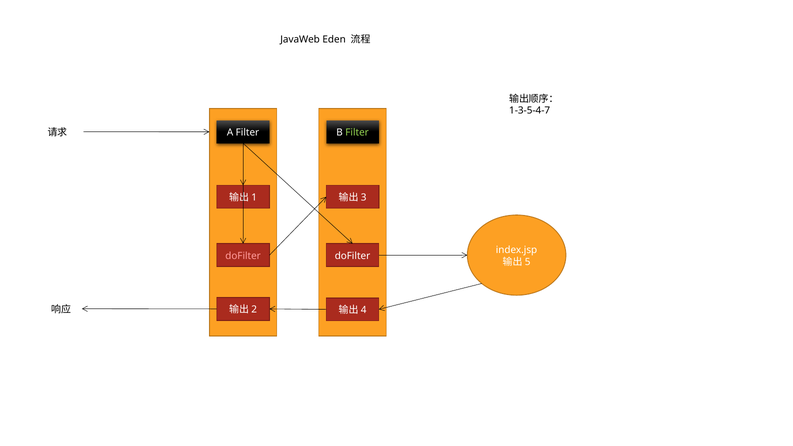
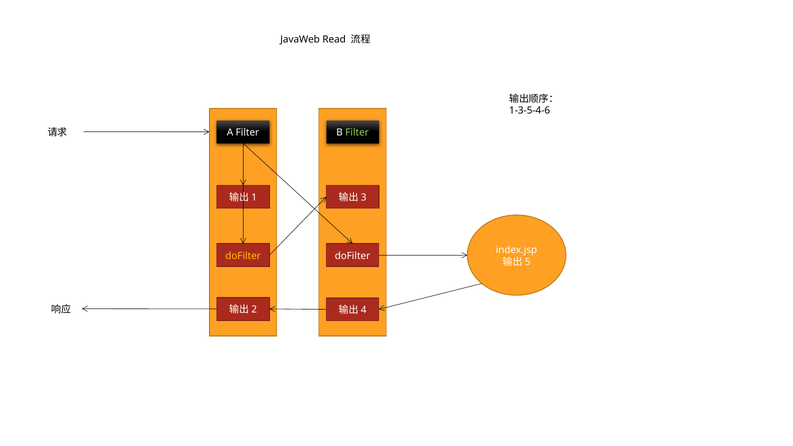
Eden: Eden -> Read
1-3-5-4-7: 1-3-5-4-7 -> 1-3-5-4-6
doFilter at (243, 256) colour: pink -> yellow
